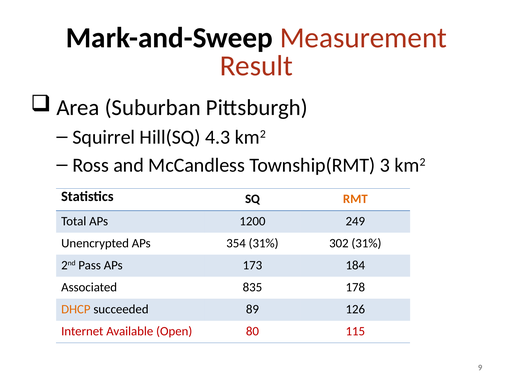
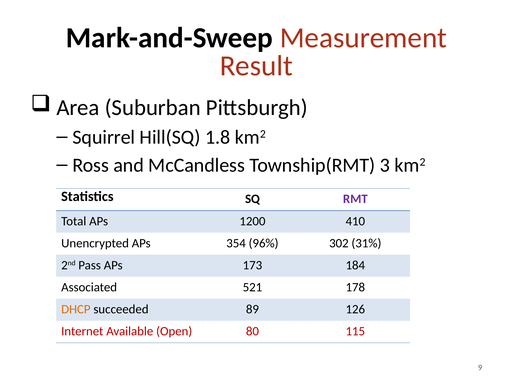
4.3: 4.3 -> 1.8
RMT colour: orange -> purple
249: 249 -> 410
354 31%: 31% -> 96%
835: 835 -> 521
